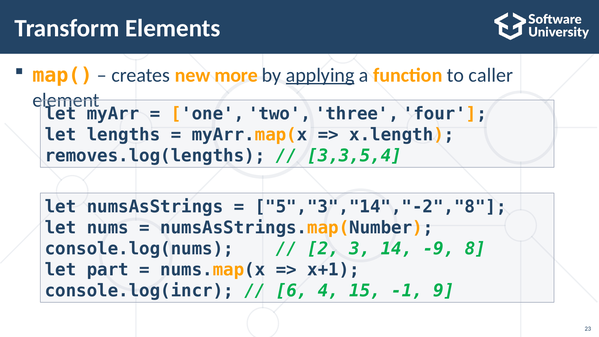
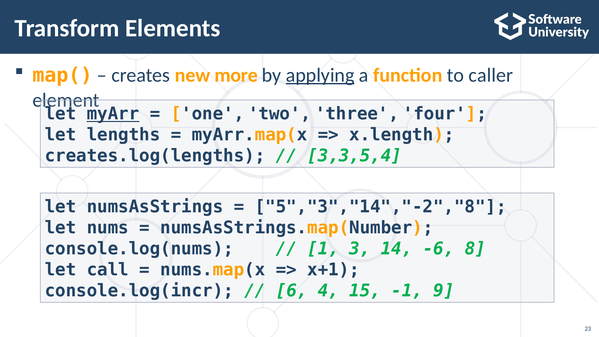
myArr underline: none -> present
removes.log(lengths: removes.log(lengths -> creates.log(lengths
2: 2 -> 1
-9: -9 -> -6
part: part -> call
